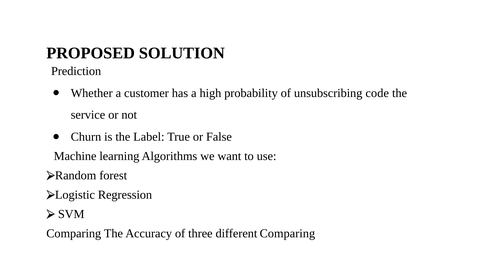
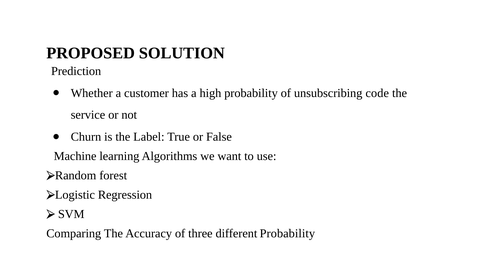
different Comparing: Comparing -> Probability
